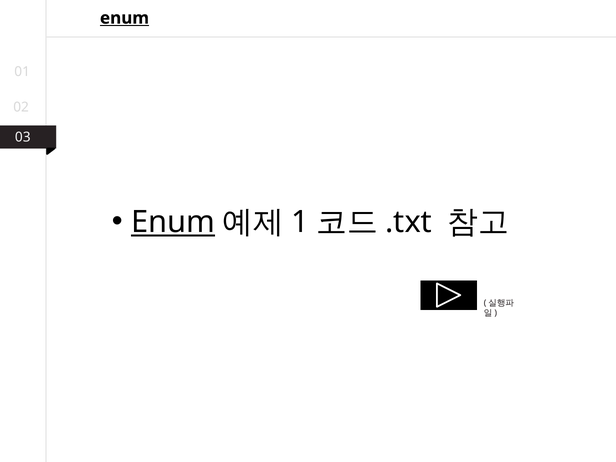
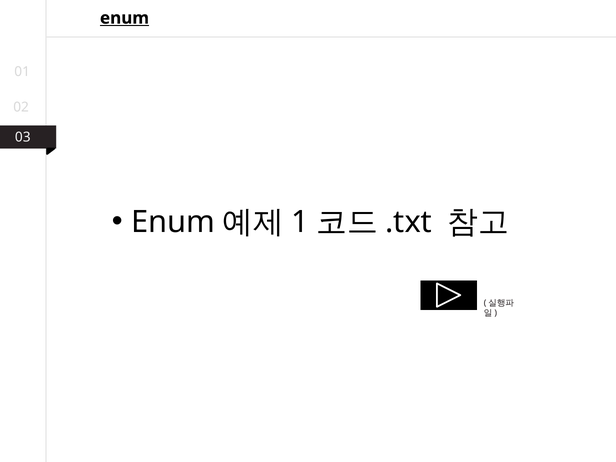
Enum at (173, 222) underline: present -> none
